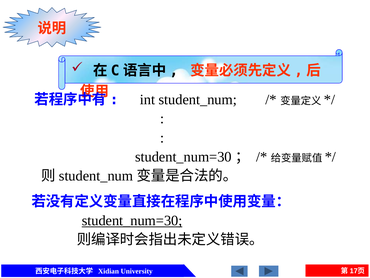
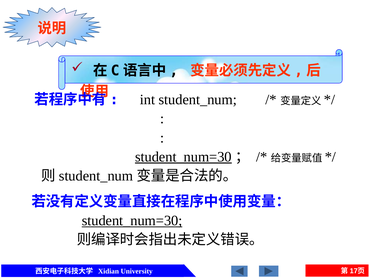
student_num=30 at (183, 156) underline: none -> present
